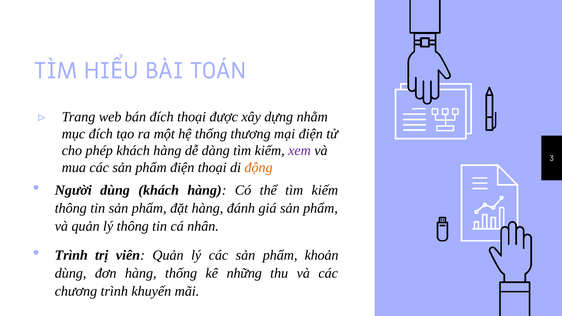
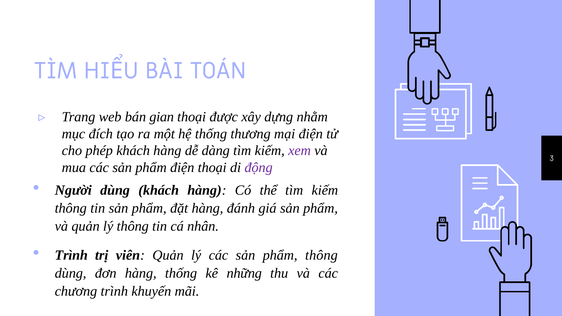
bán đích: đích -> gian
động colour: orange -> purple
phẩm khoản: khoản -> thông
